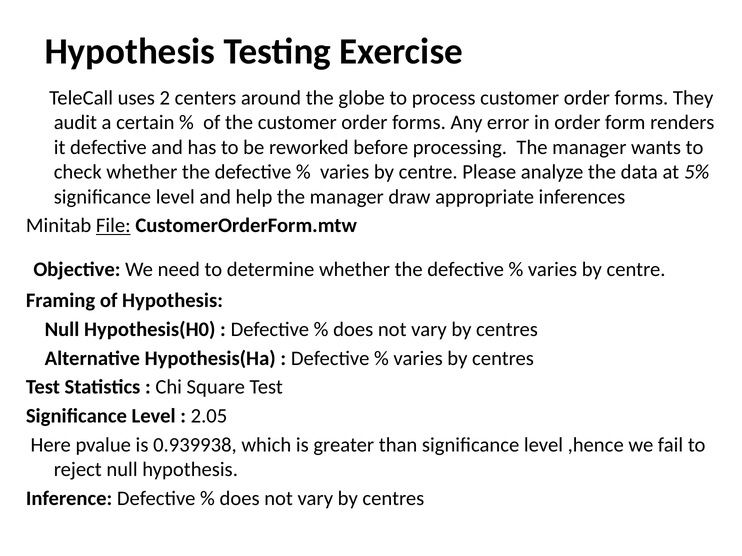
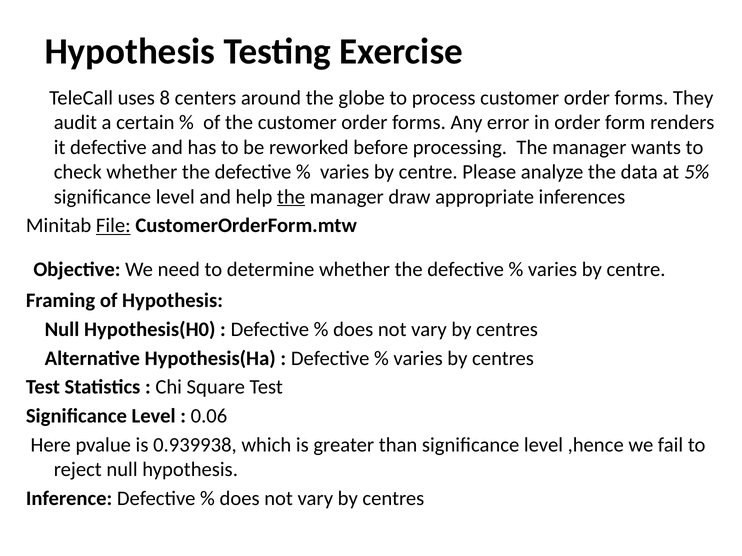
2: 2 -> 8
the at (291, 197) underline: none -> present
2.05: 2.05 -> 0.06
